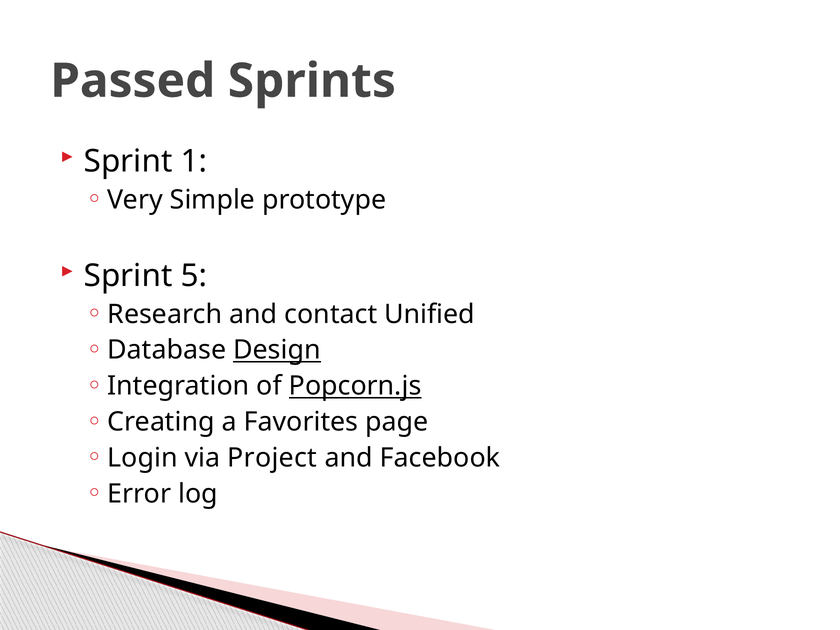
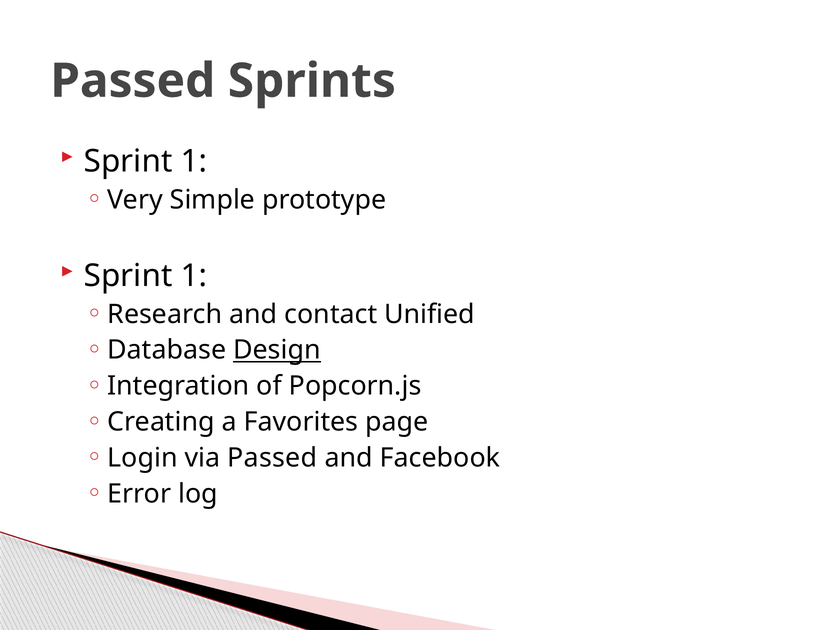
5 at (194, 276): 5 -> 1
Popcorn.js underline: present -> none
via Project: Project -> Passed
